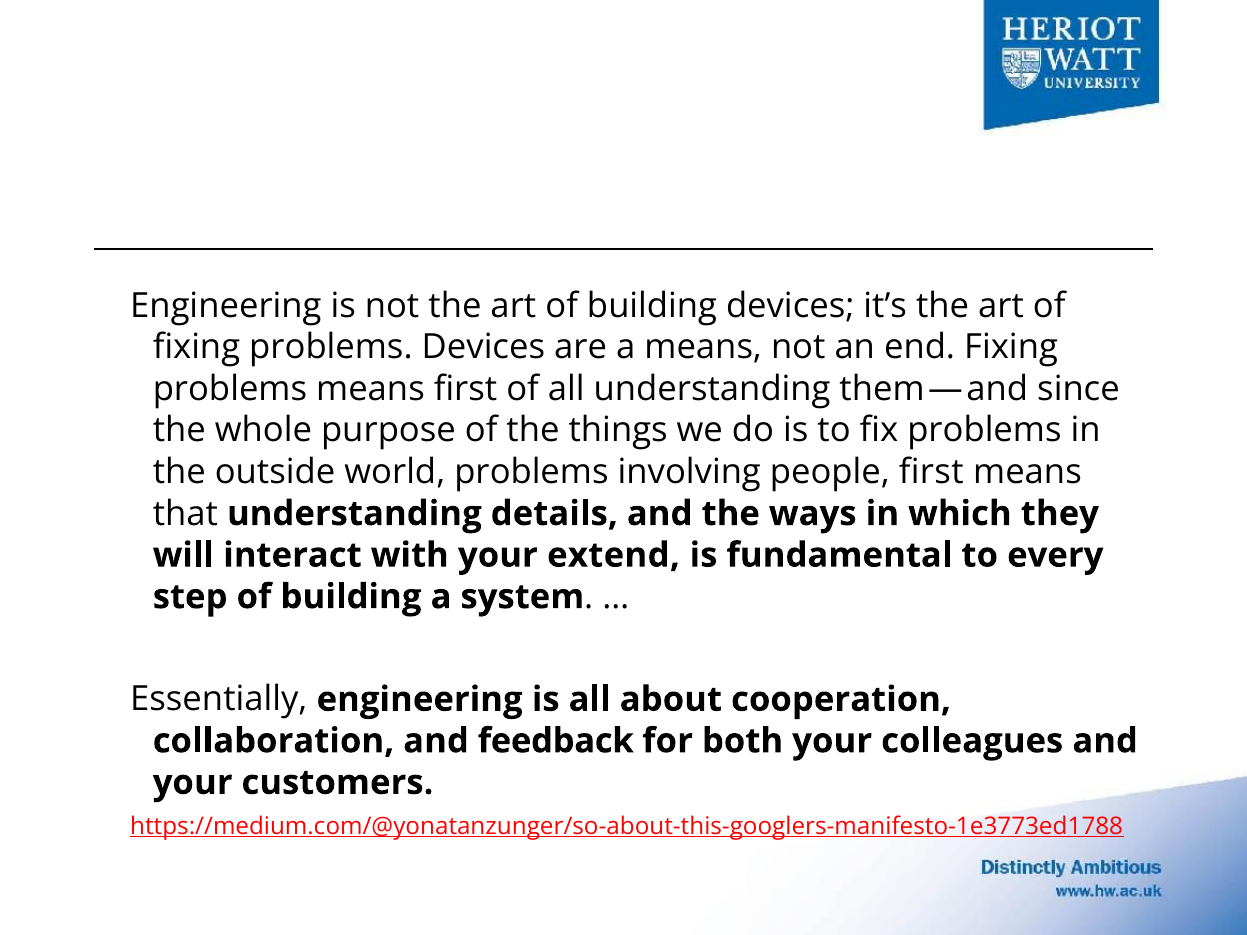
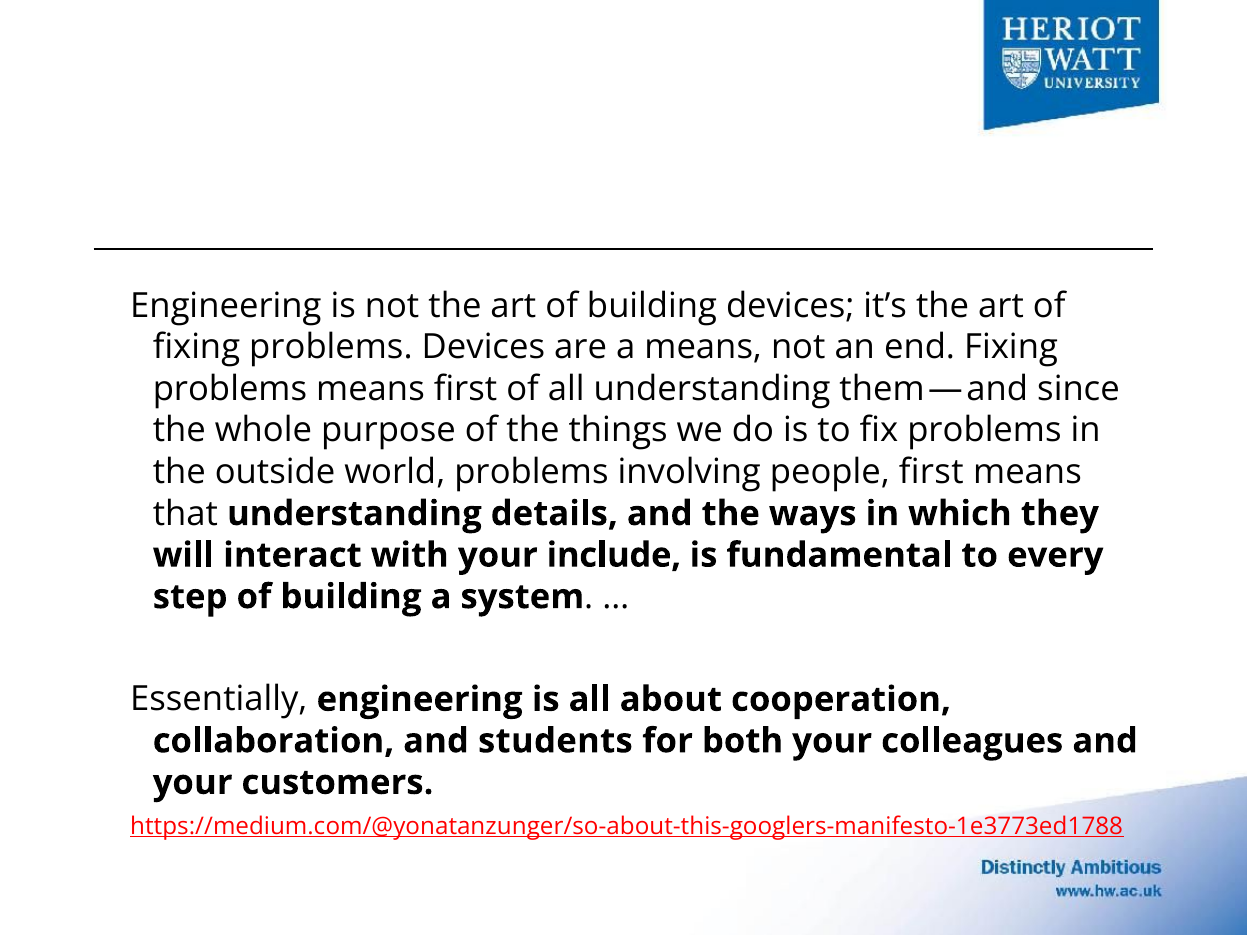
extend: extend -> include
feedback: feedback -> students
